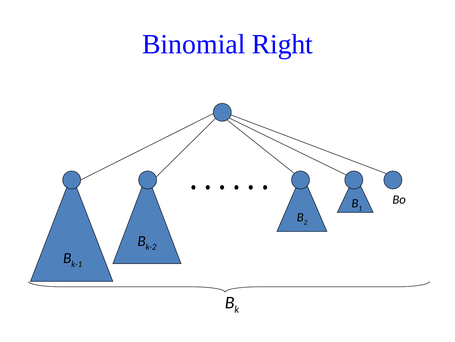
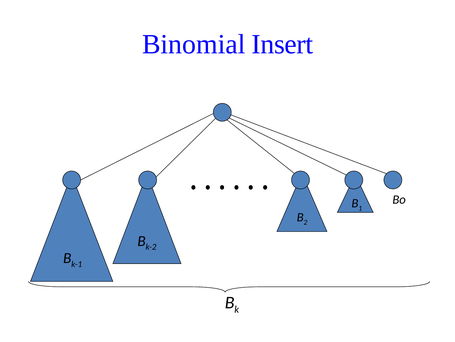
Right: Right -> Insert
